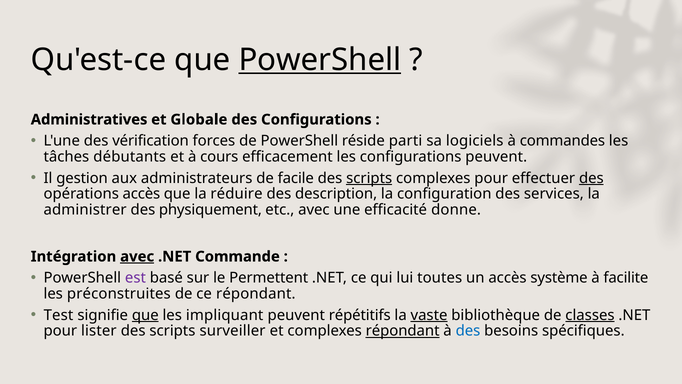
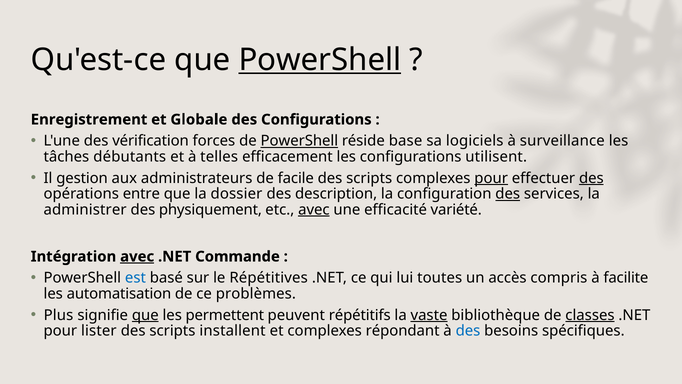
Administratives: Administratives -> Enregistrement
PowerShell at (299, 141) underline: none -> present
parti: parti -> base
commandes: commandes -> surveillance
cours: cours -> telles
configurations peuvent: peuvent -> utilisent
scripts at (369, 178) underline: present -> none
pour at (491, 178) underline: none -> present
opérations accès: accès -> entre
réduire: réduire -> dossier
des at (508, 194) underline: none -> present
avec at (314, 210) underline: none -> present
donne: donne -> variété
est colour: purple -> blue
Permettent: Permettent -> Répétitives
système: système -> compris
préconstruites: préconstruites -> automatisation
ce répondant: répondant -> problèmes
Test: Test -> Plus
impliquant: impliquant -> permettent
surveiller: surveiller -> installent
répondant at (403, 331) underline: present -> none
